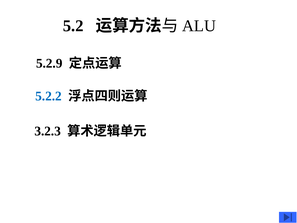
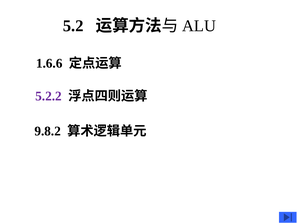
5.2.9: 5.2.9 -> 1.6.6
5.2.2 colour: blue -> purple
3.2.3: 3.2.3 -> 9.8.2
